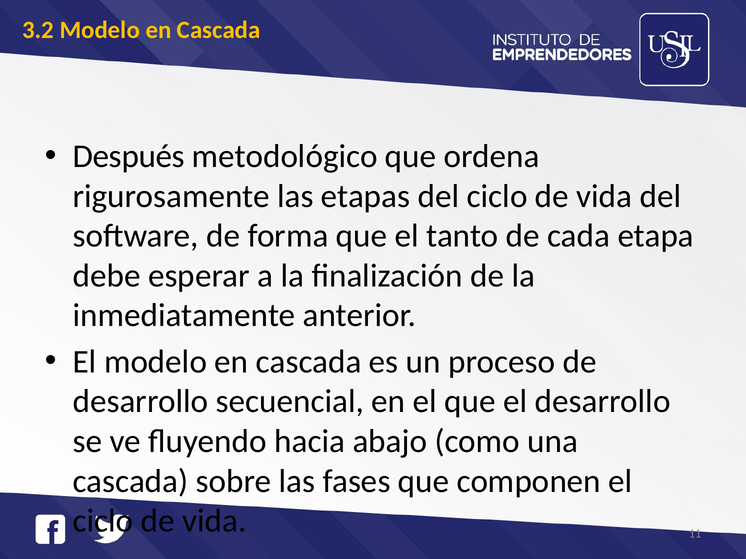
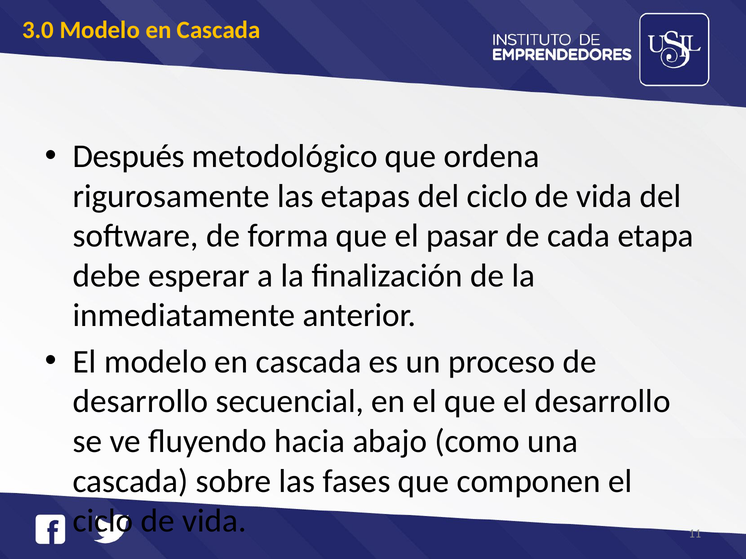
3.2: 3.2 -> 3.0
tanto: tanto -> pasar
